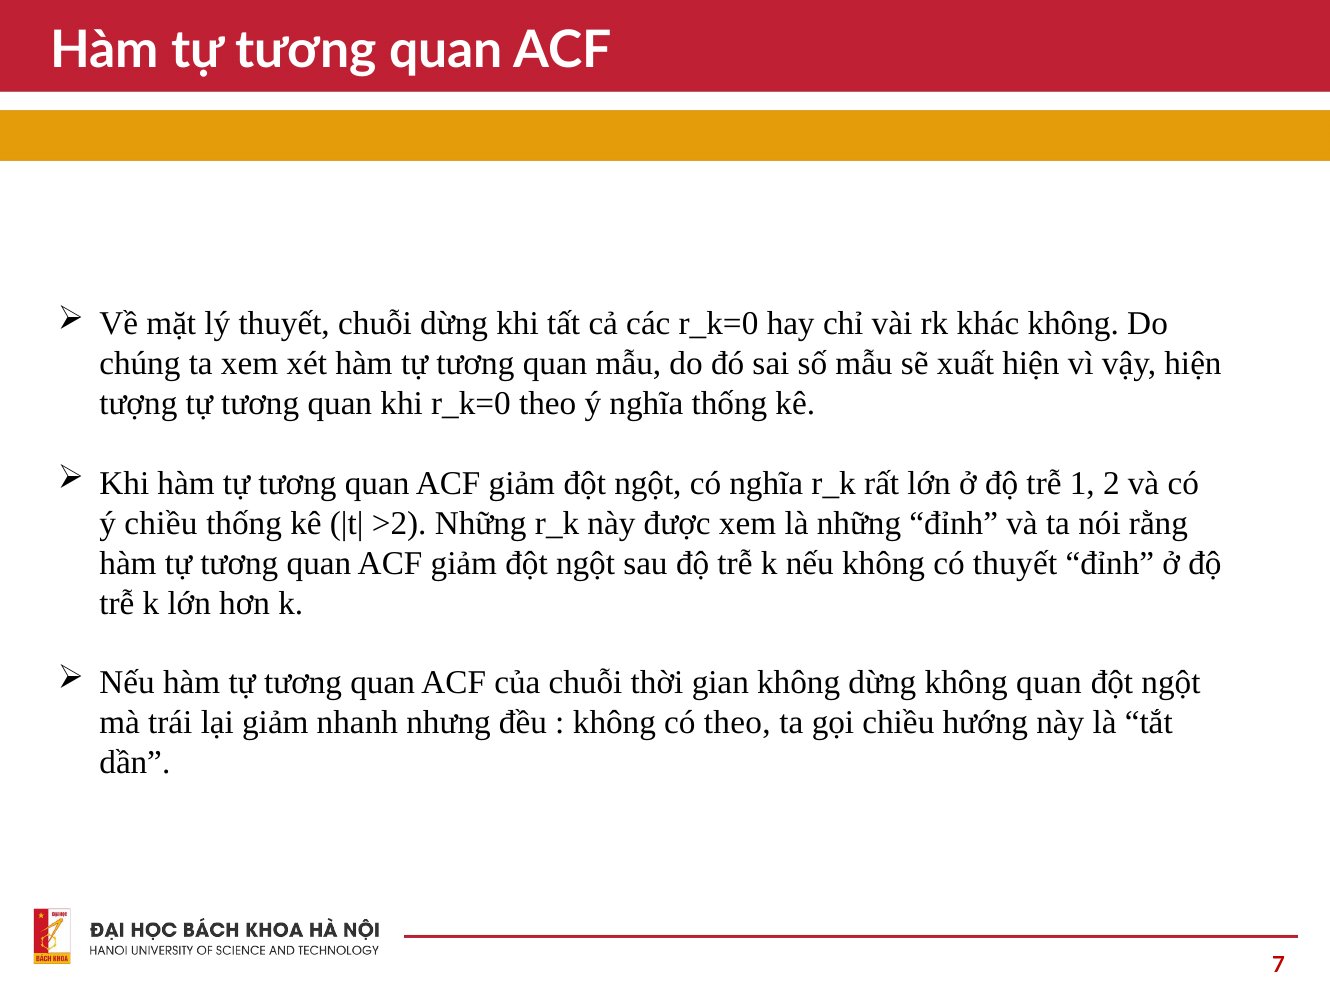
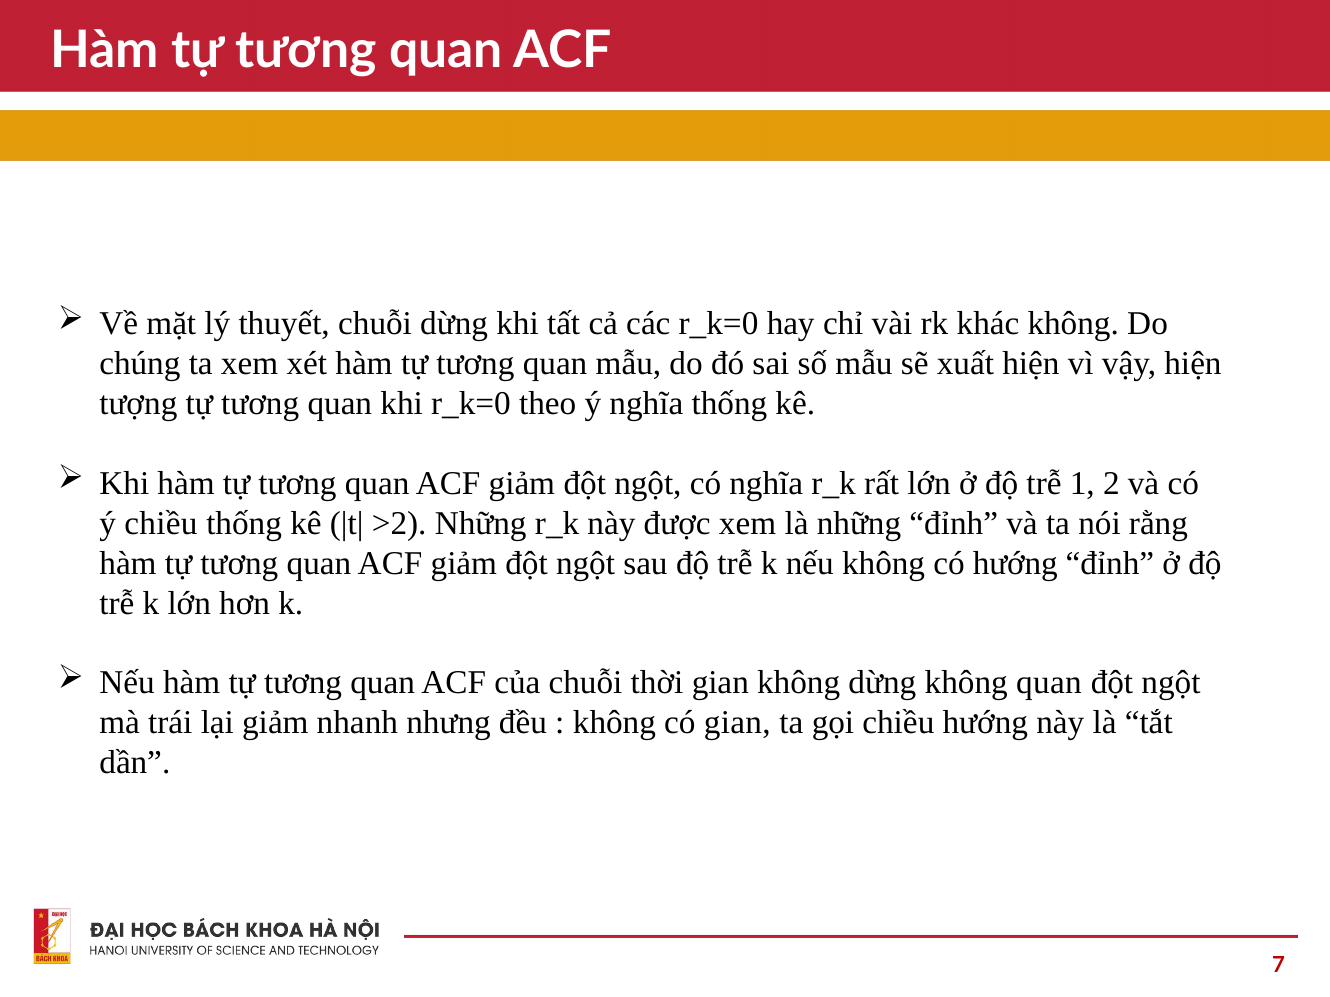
có thuyết: thuyết -> hướng
có theo: theo -> gian
